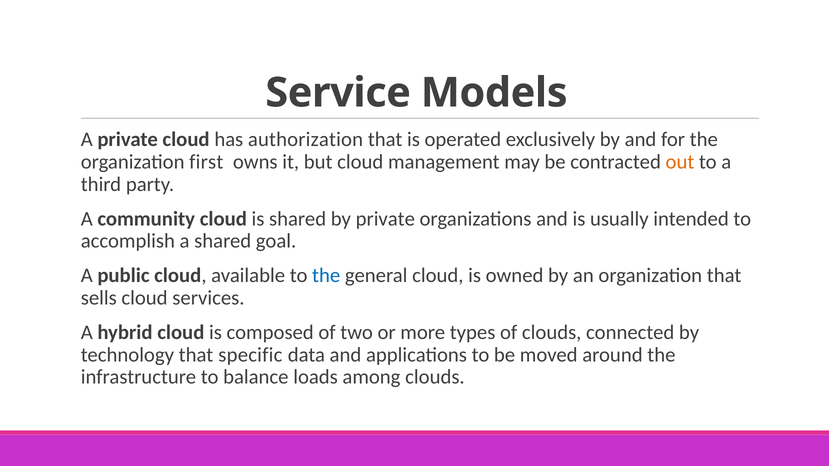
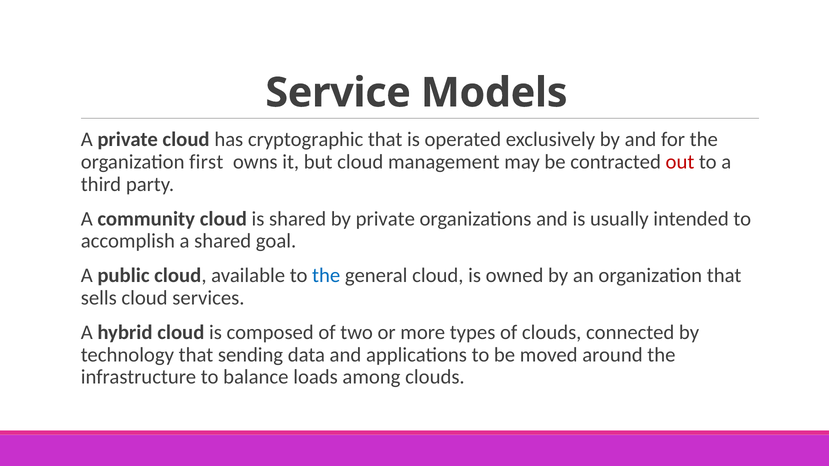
authorization: authorization -> cryptographic
out colour: orange -> red
specific: specific -> sending
